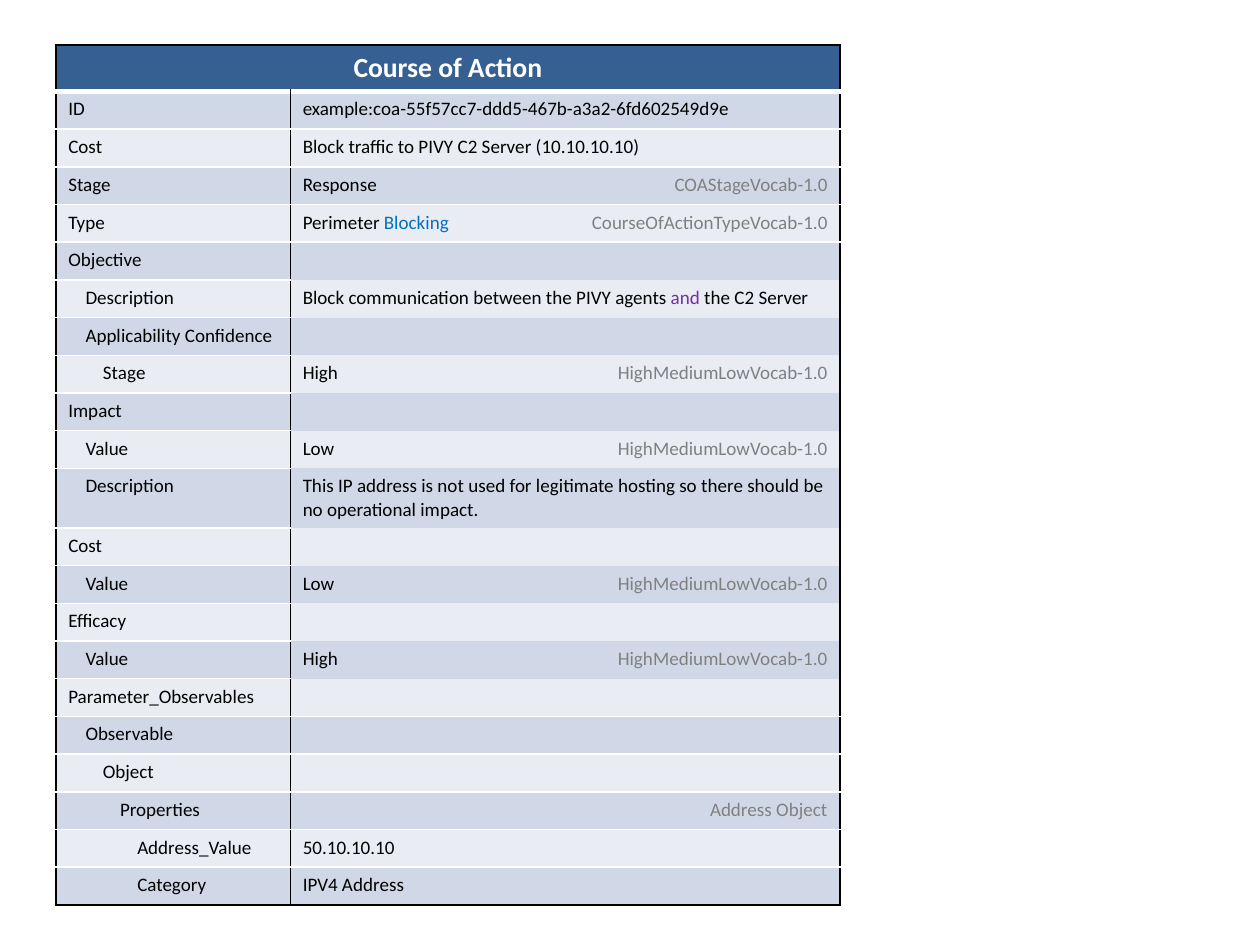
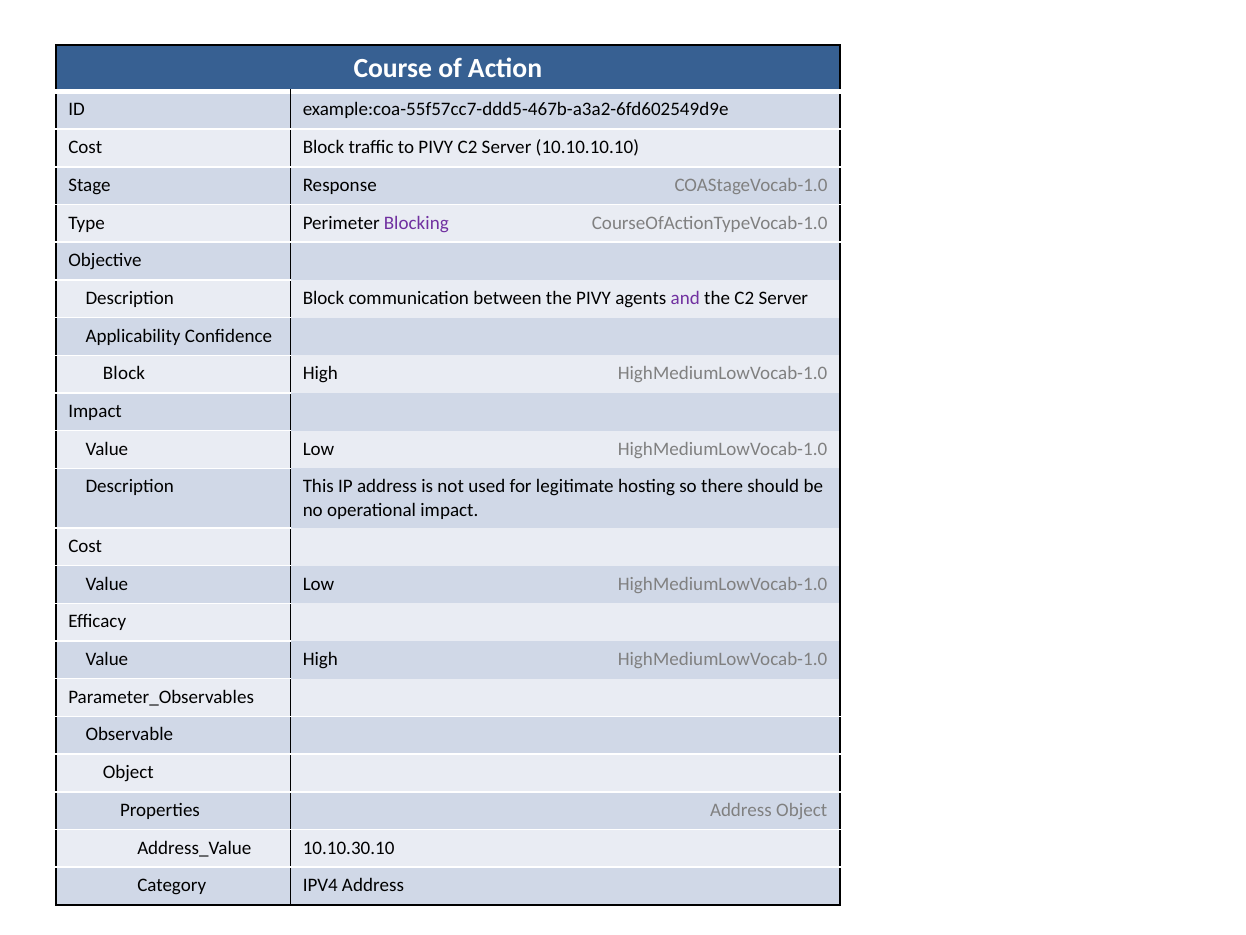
Blocking colour: blue -> purple
Stage at (124, 373): Stage -> Block
50.10.10.10: 50.10.10.10 -> 10.10.30.10
